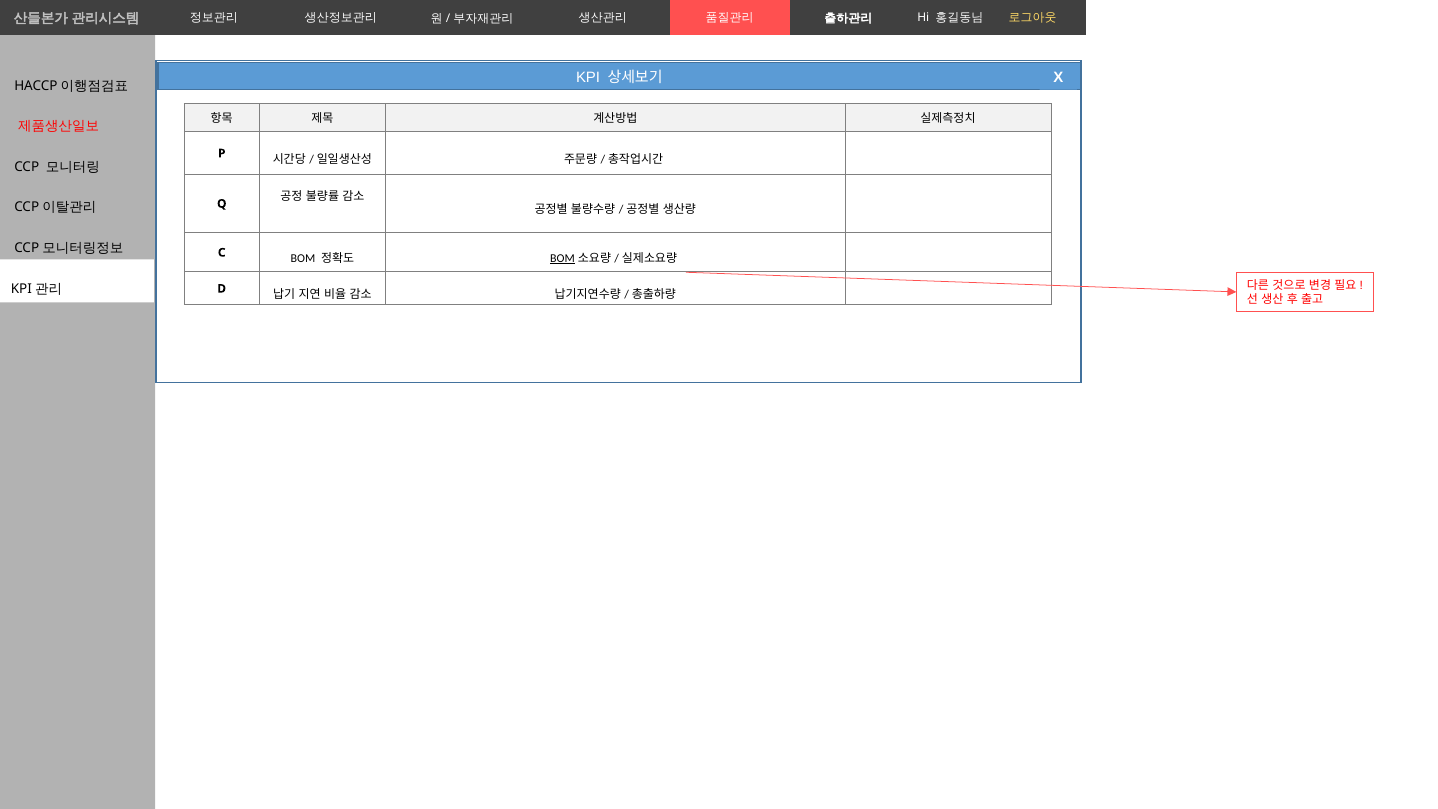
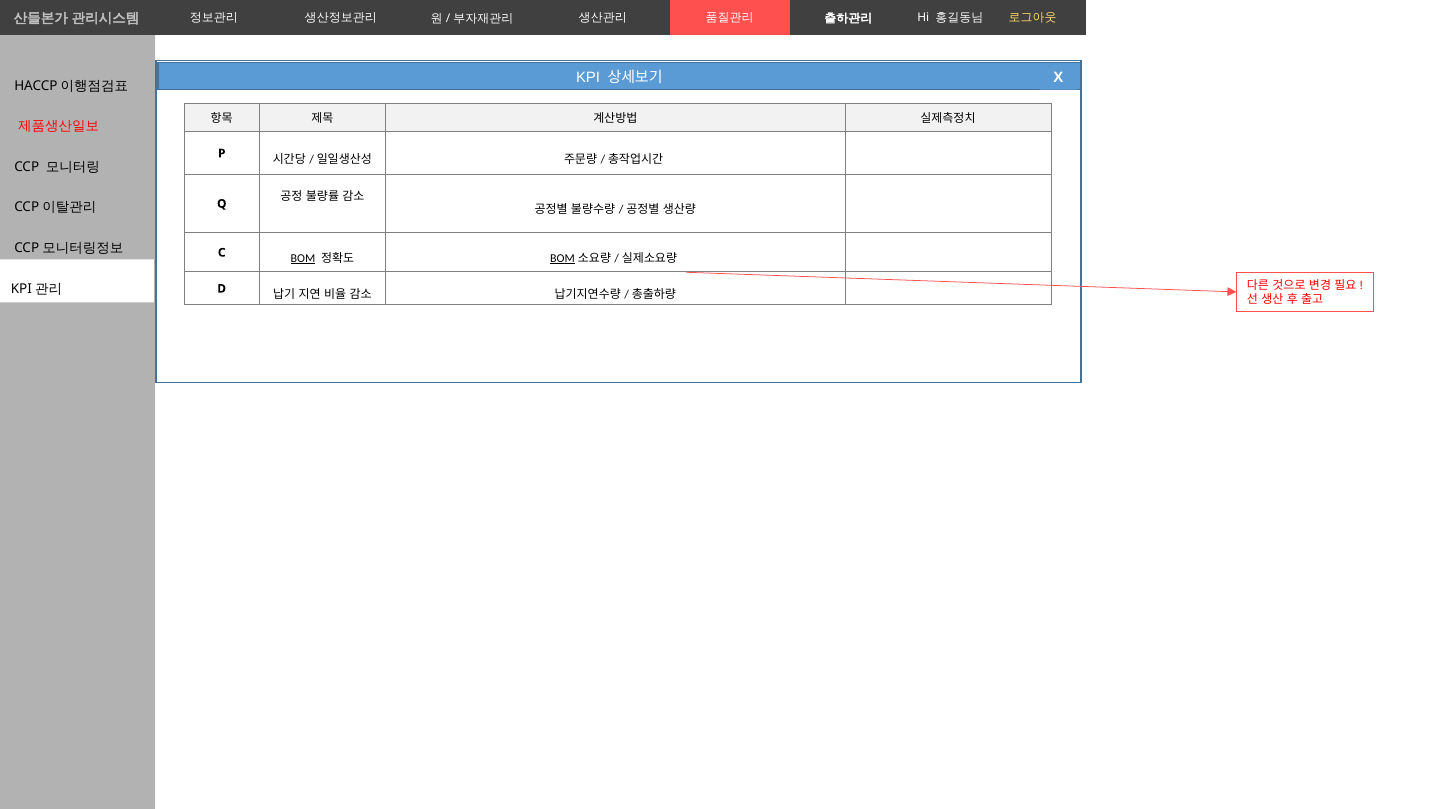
BOM at (303, 258) underline: none -> present
